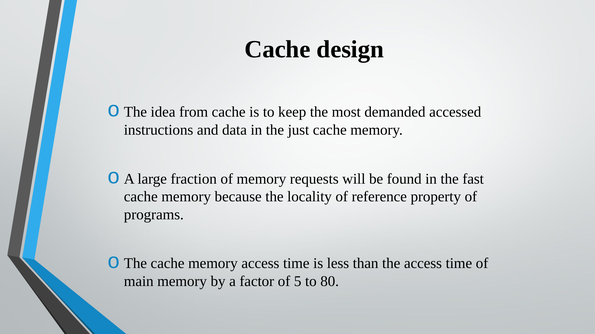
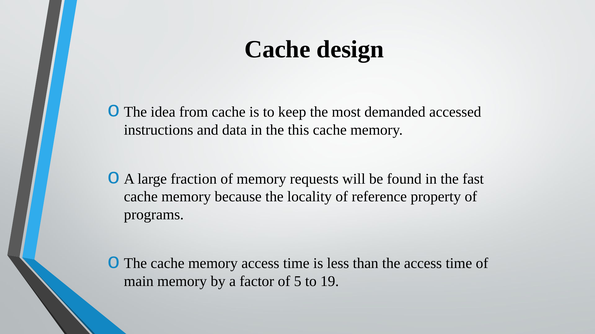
just: just -> this
80: 80 -> 19
